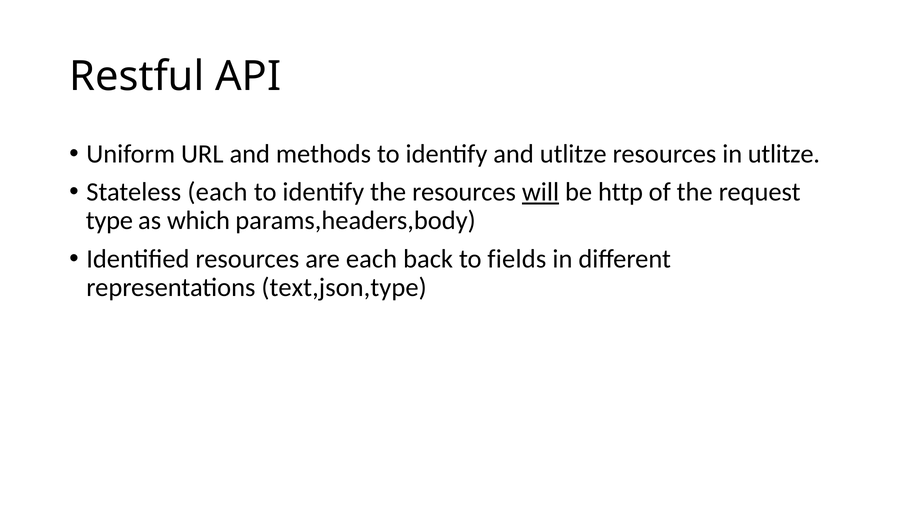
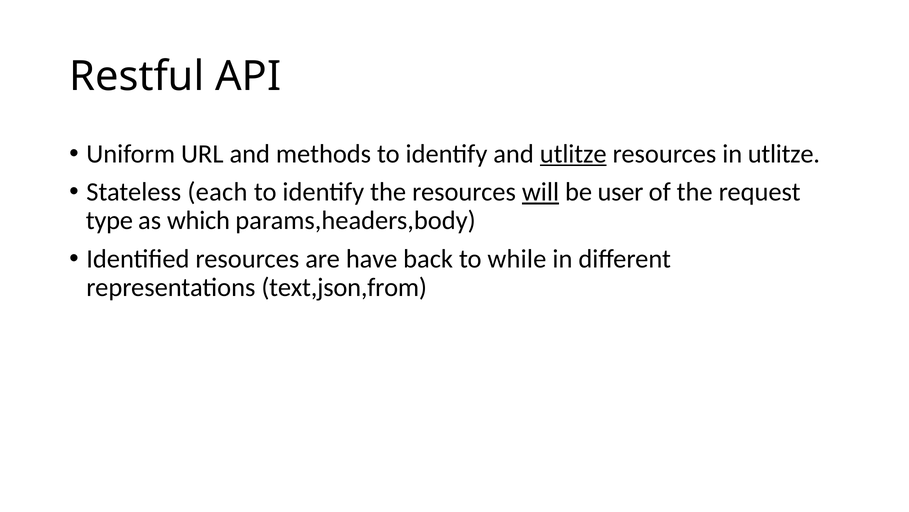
utlitze at (573, 154) underline: none -> present
http: http -> user
are each: each -> have
fields: fields -> while
text,json,type: text,json,type -> text,json,from
